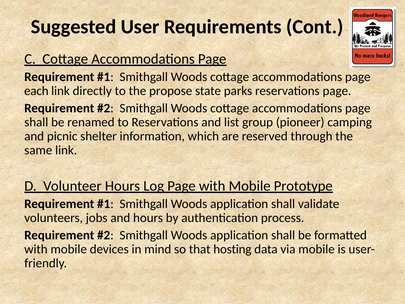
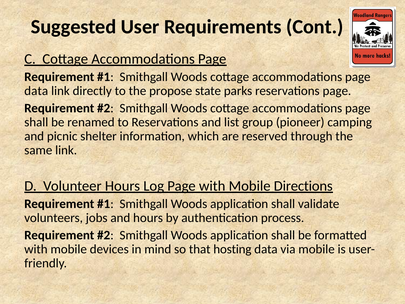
each at (36, 91): each -> data
Prototype: Prototype -> Directions
